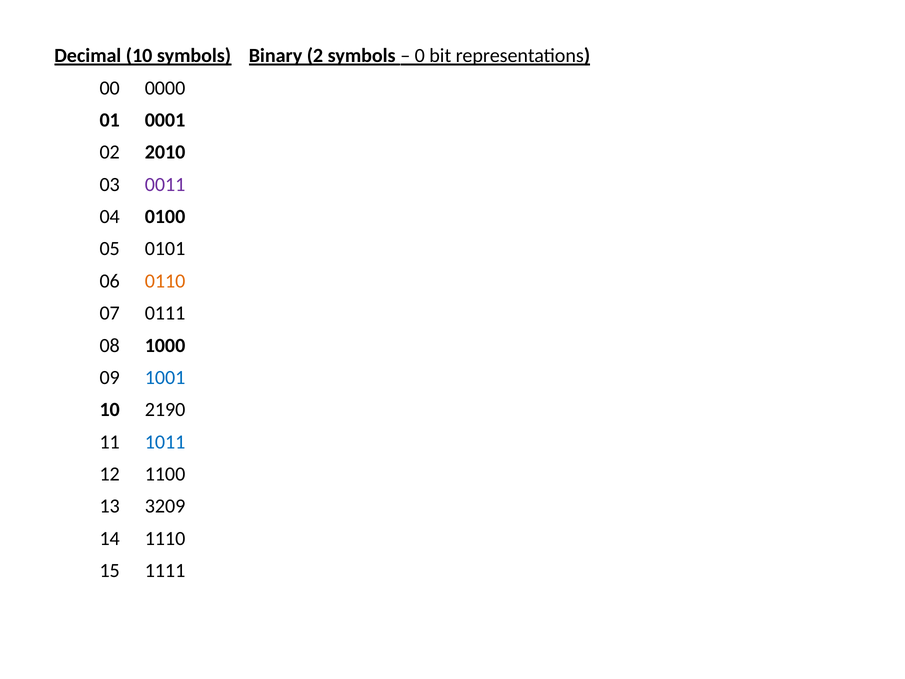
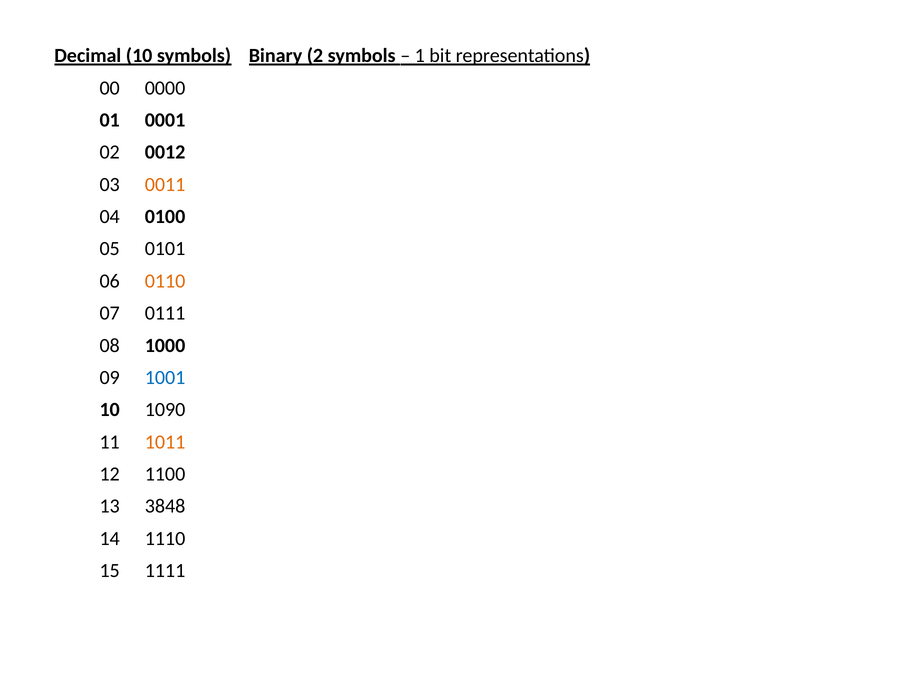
0: 0 -> 1
2010: 2010 -> 0012
0011 colour: purple -> orange
2190: 2190 -> 1090
1011 colour: blue -> orange
3209: 3209 -> 3848
